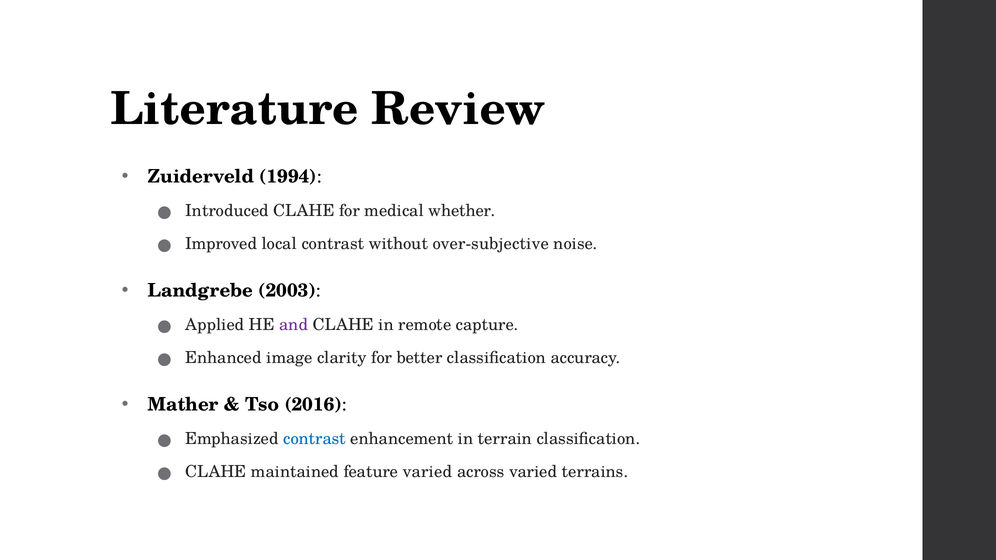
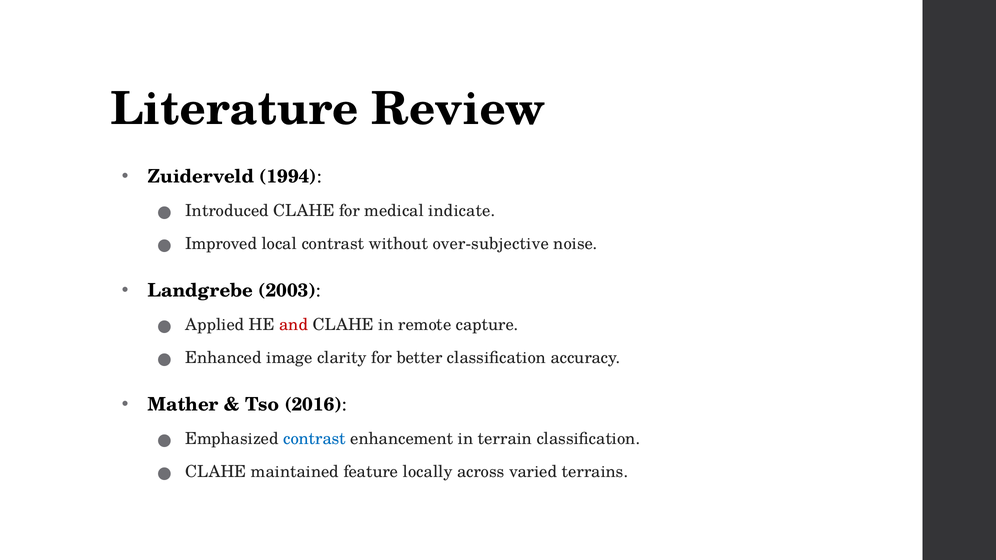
whether: whether -> indicate
and colour: purple -> red
feature varied: varied -> locally
